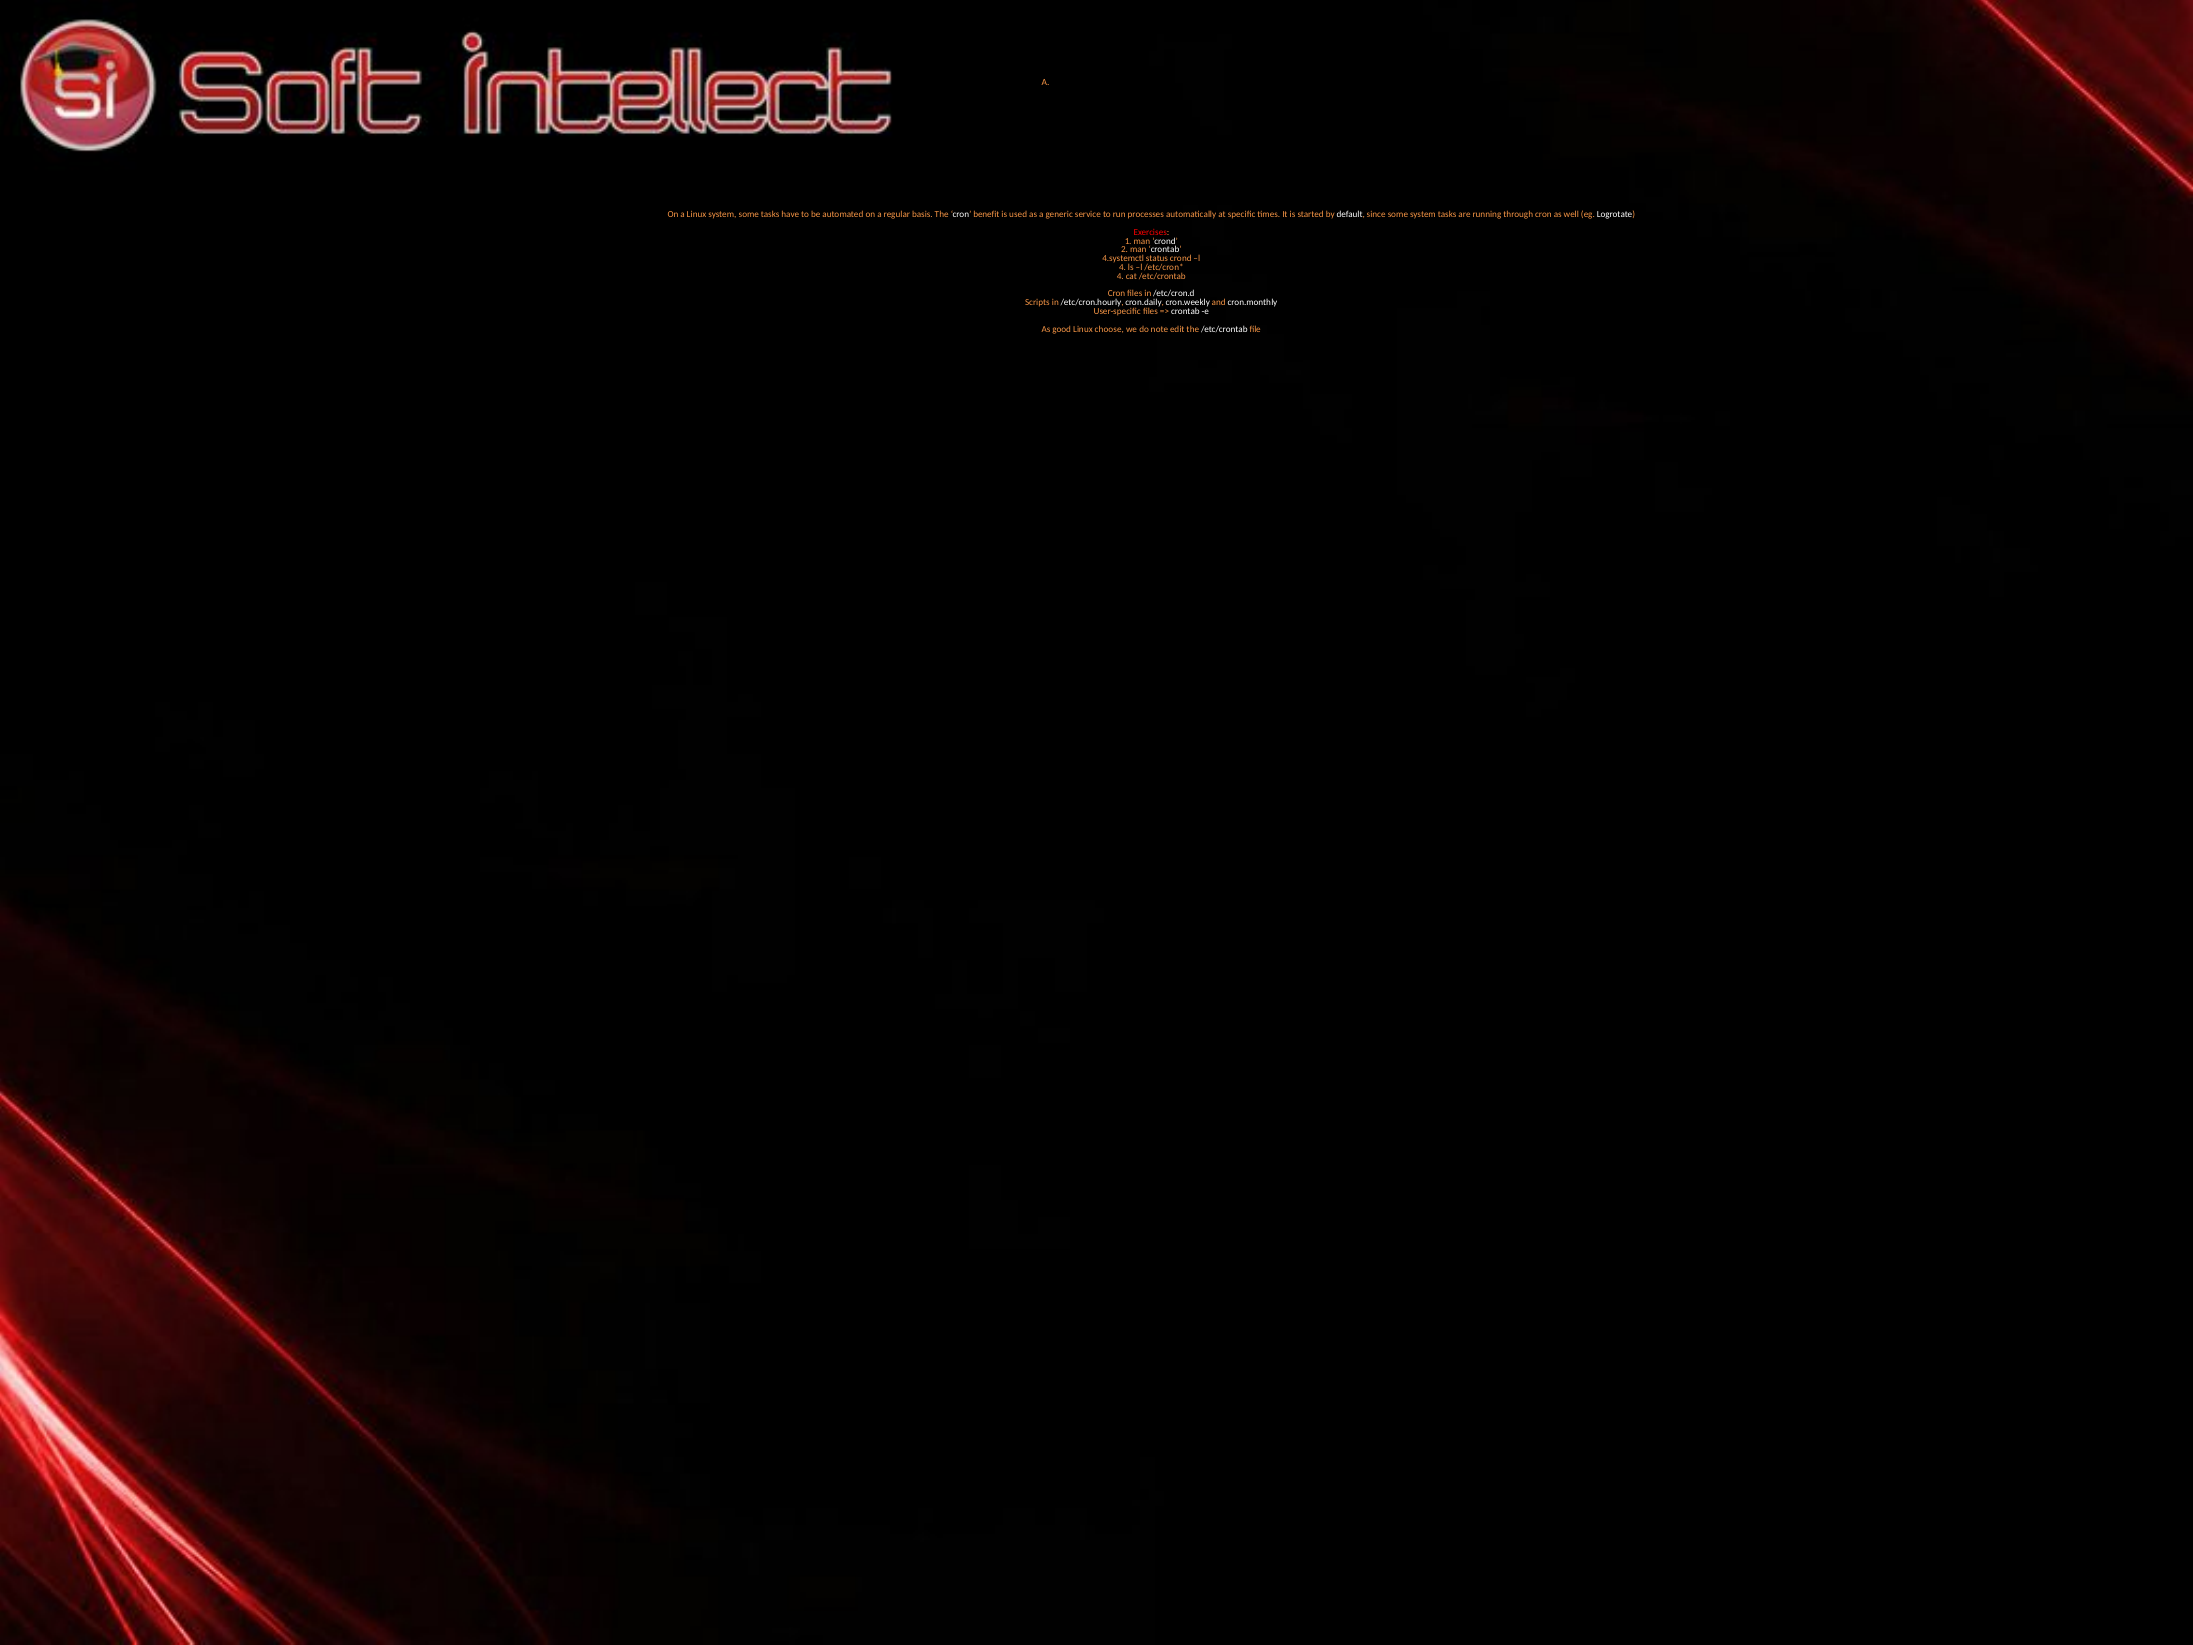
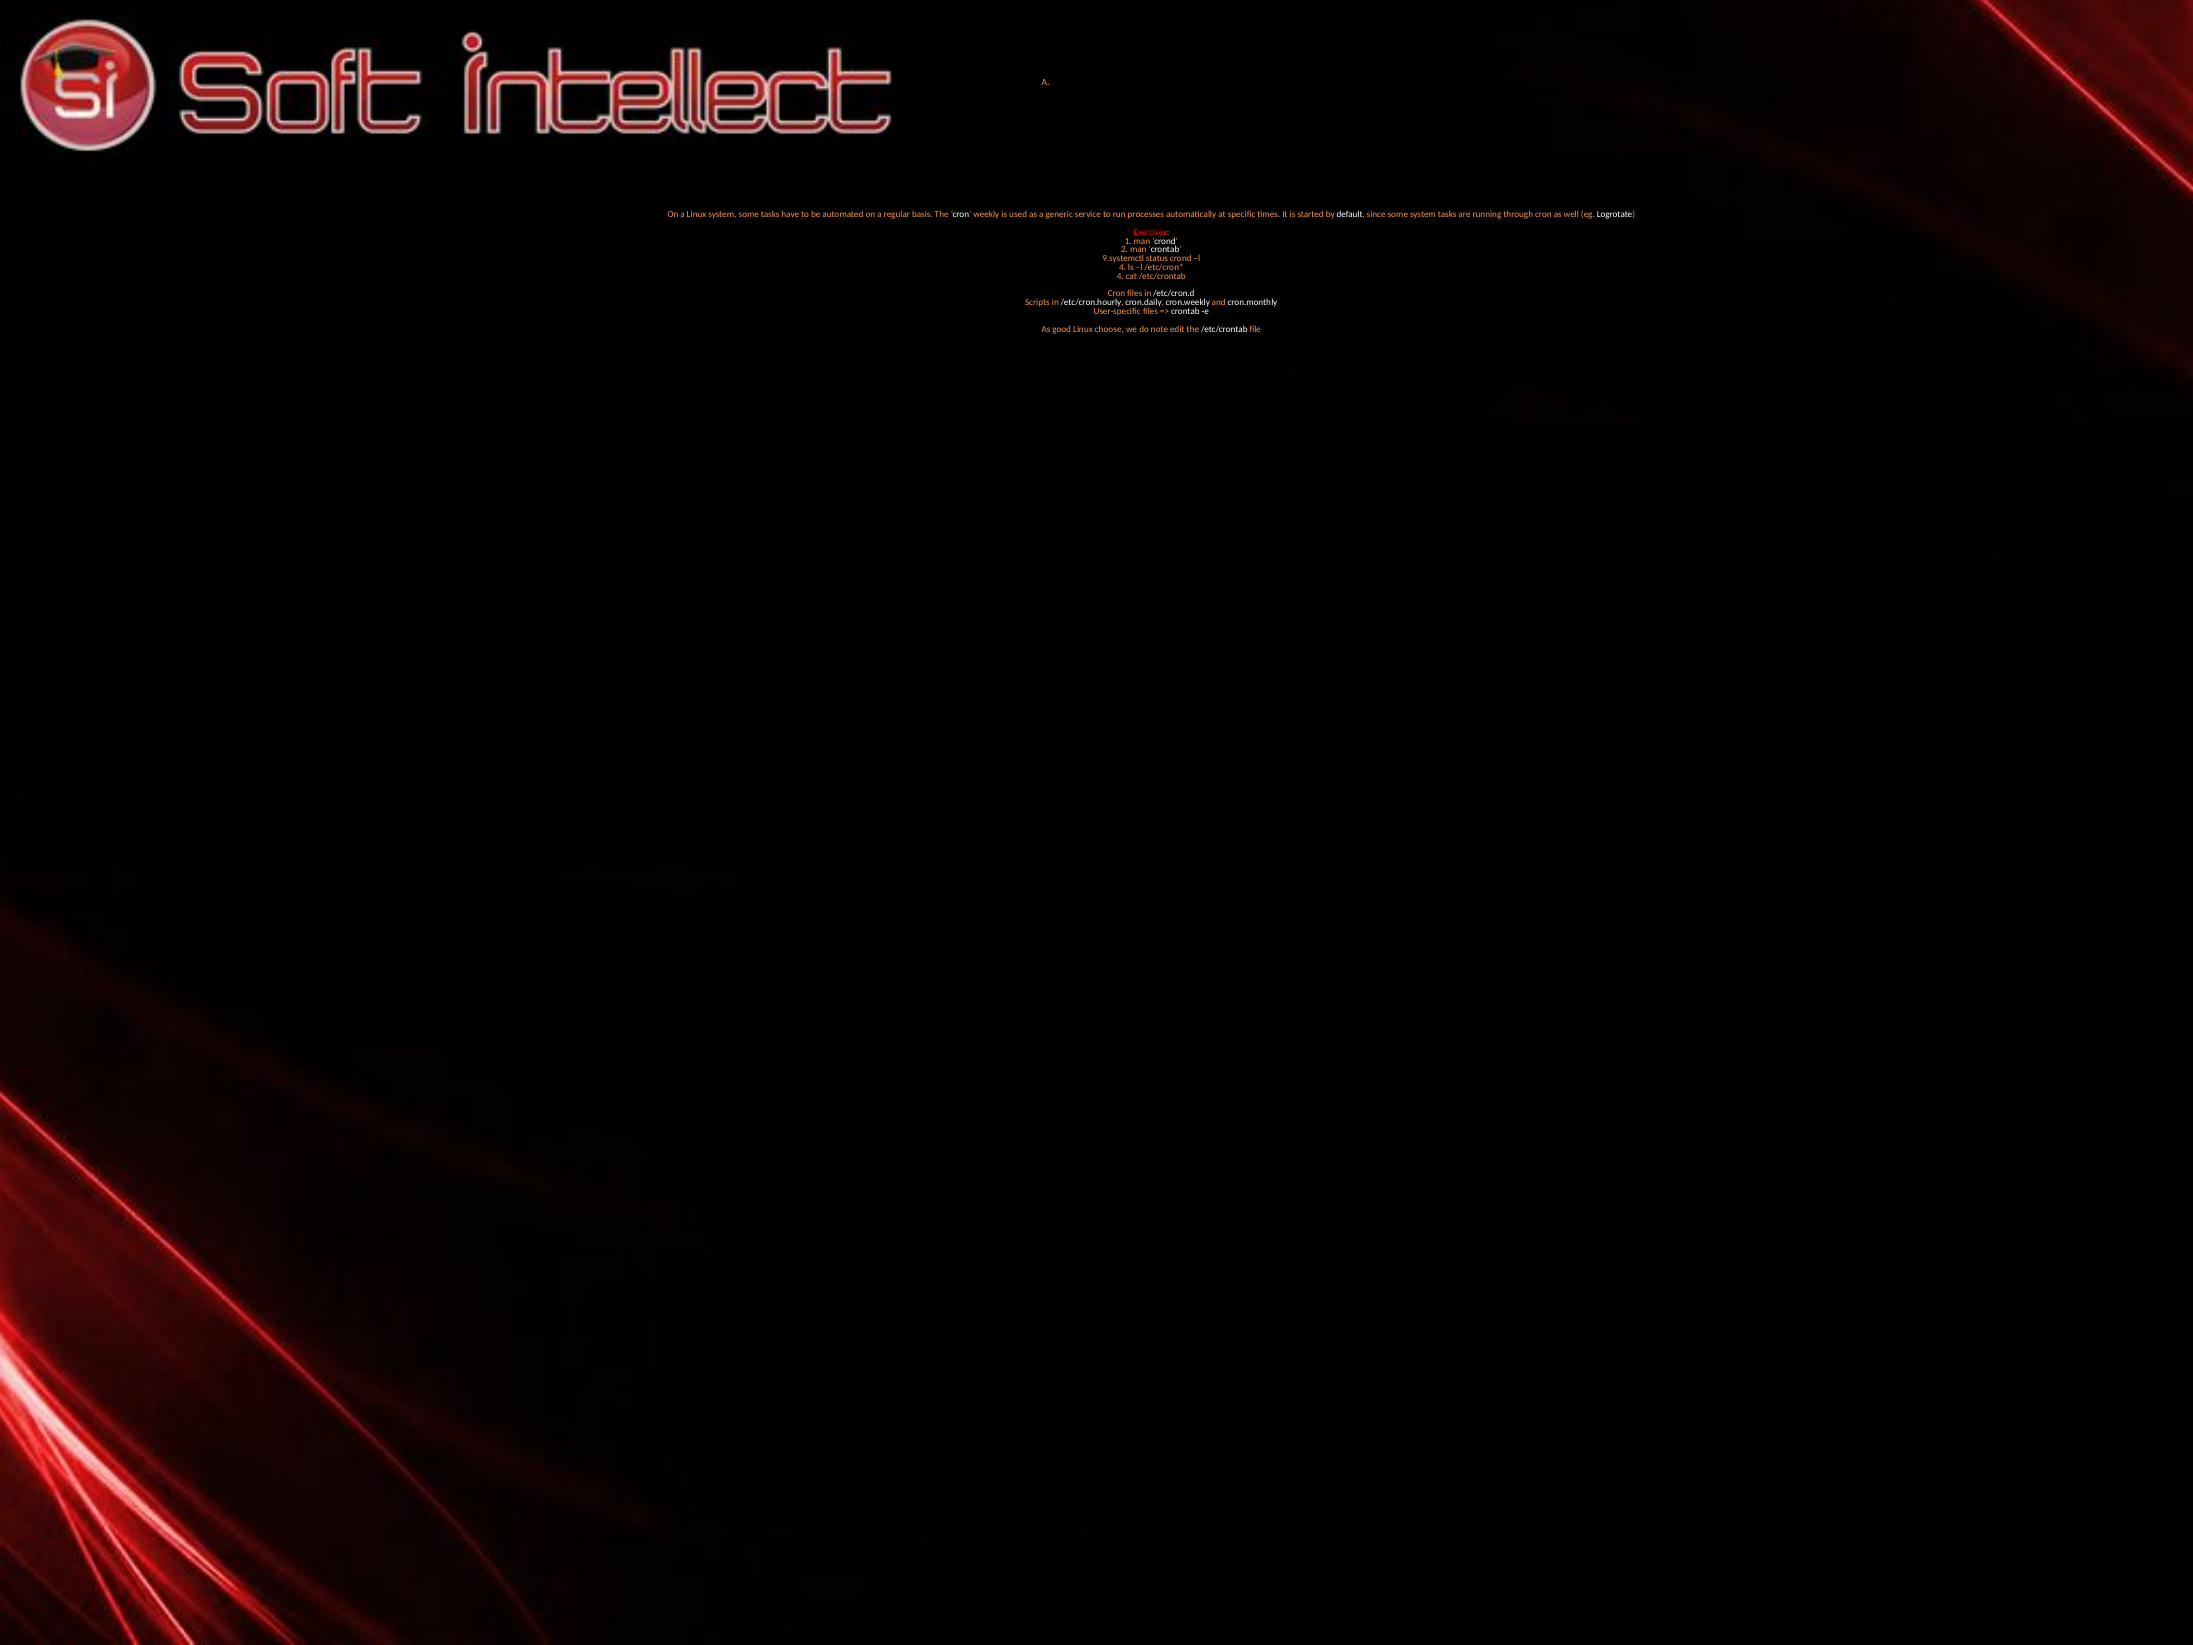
benefit: benefit -> weekly
4.systemctl: 4.systemctl -> 9.systemctl
